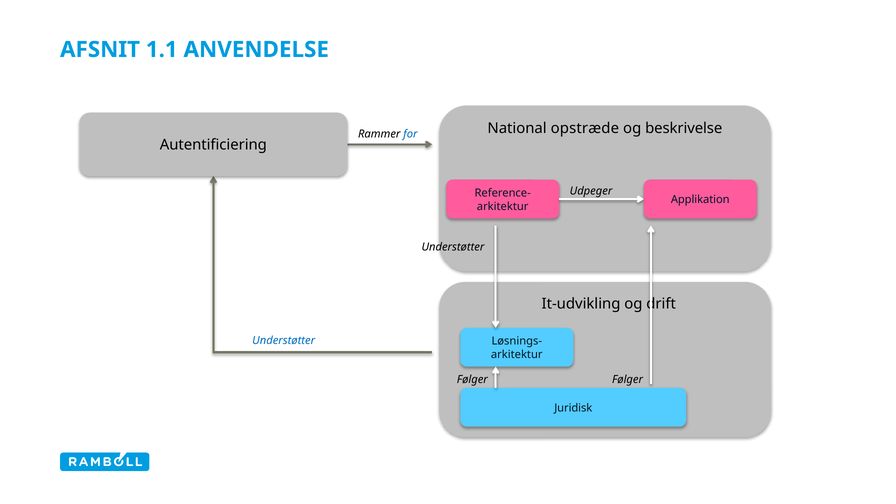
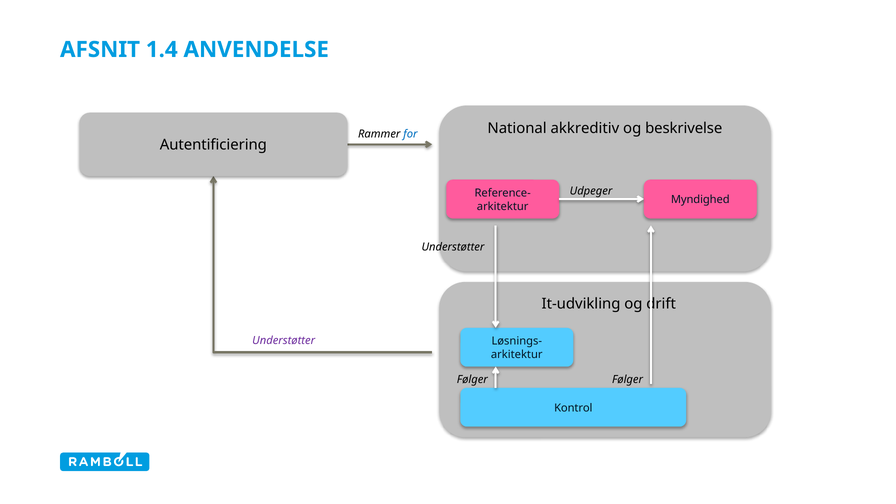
1.1: 1.1 -> 1.4
opstræde: opstræde -> akkreditiv
Applikation: Applikation -> Myndighed
Understøtter at (284, 341) colour: blue -> purple
Juridisk: Juridisk -> Kontrol
